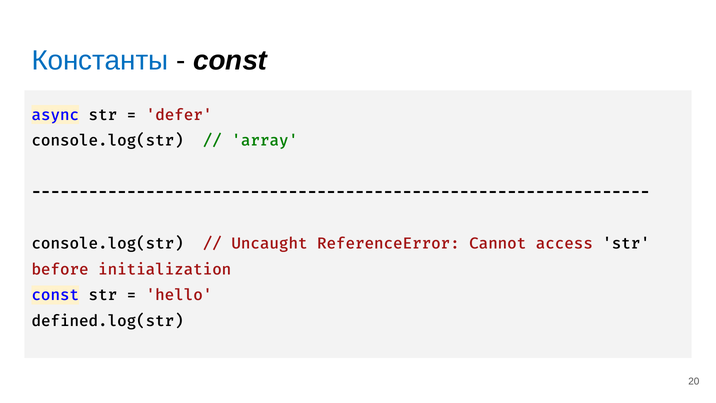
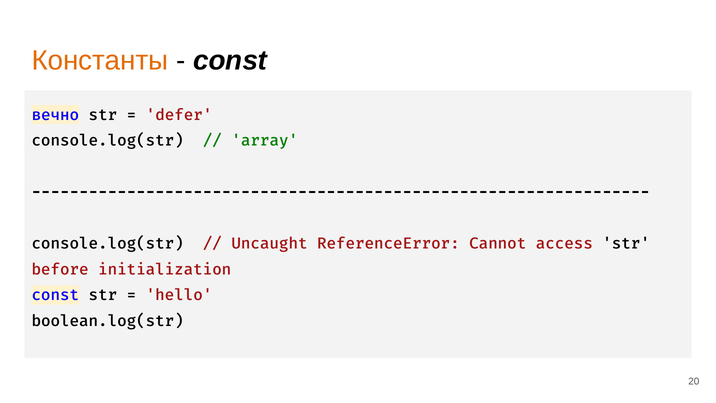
Константы colour: blue -> orange
async: async -> вечно
defined.log(str: defined.log(str -> boolean.log(str
